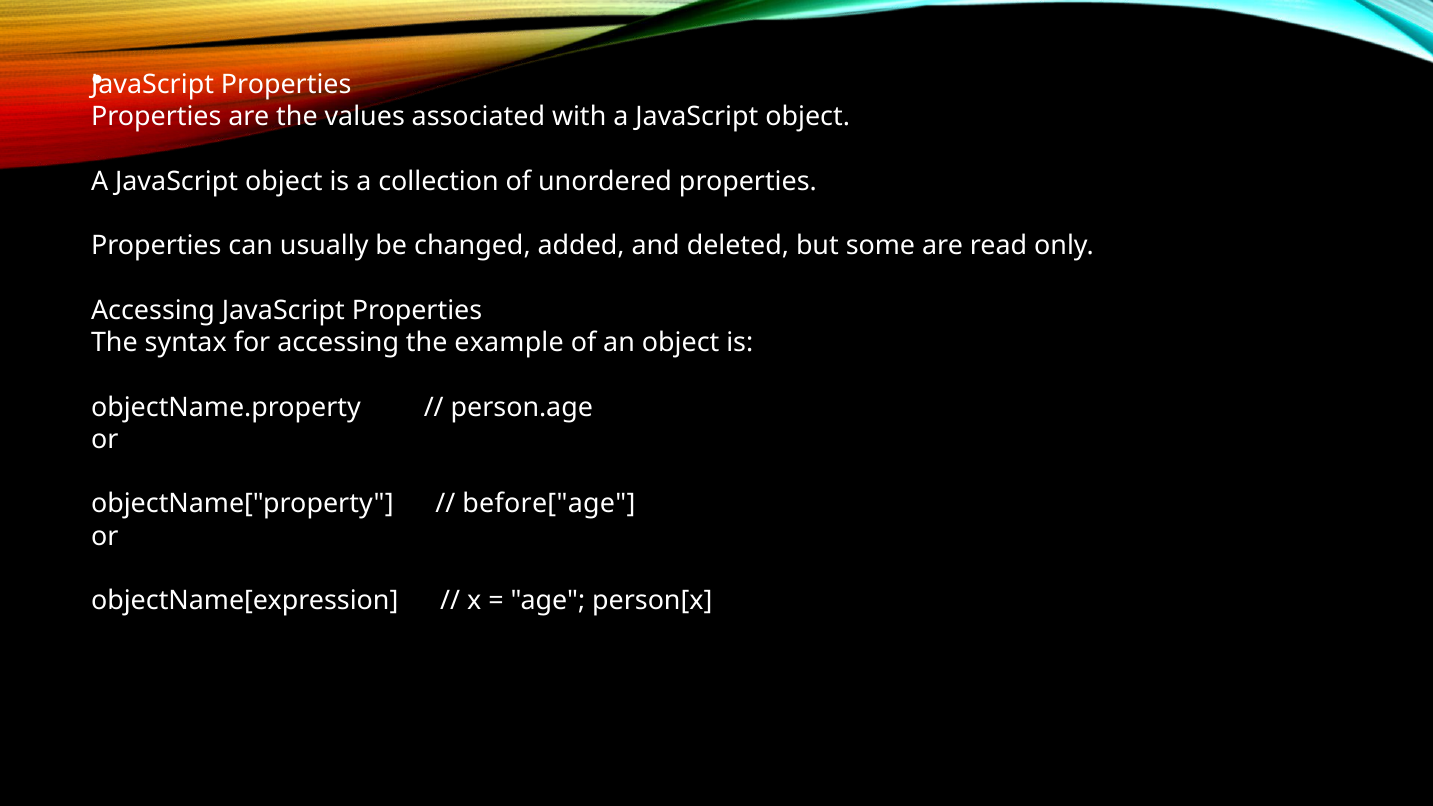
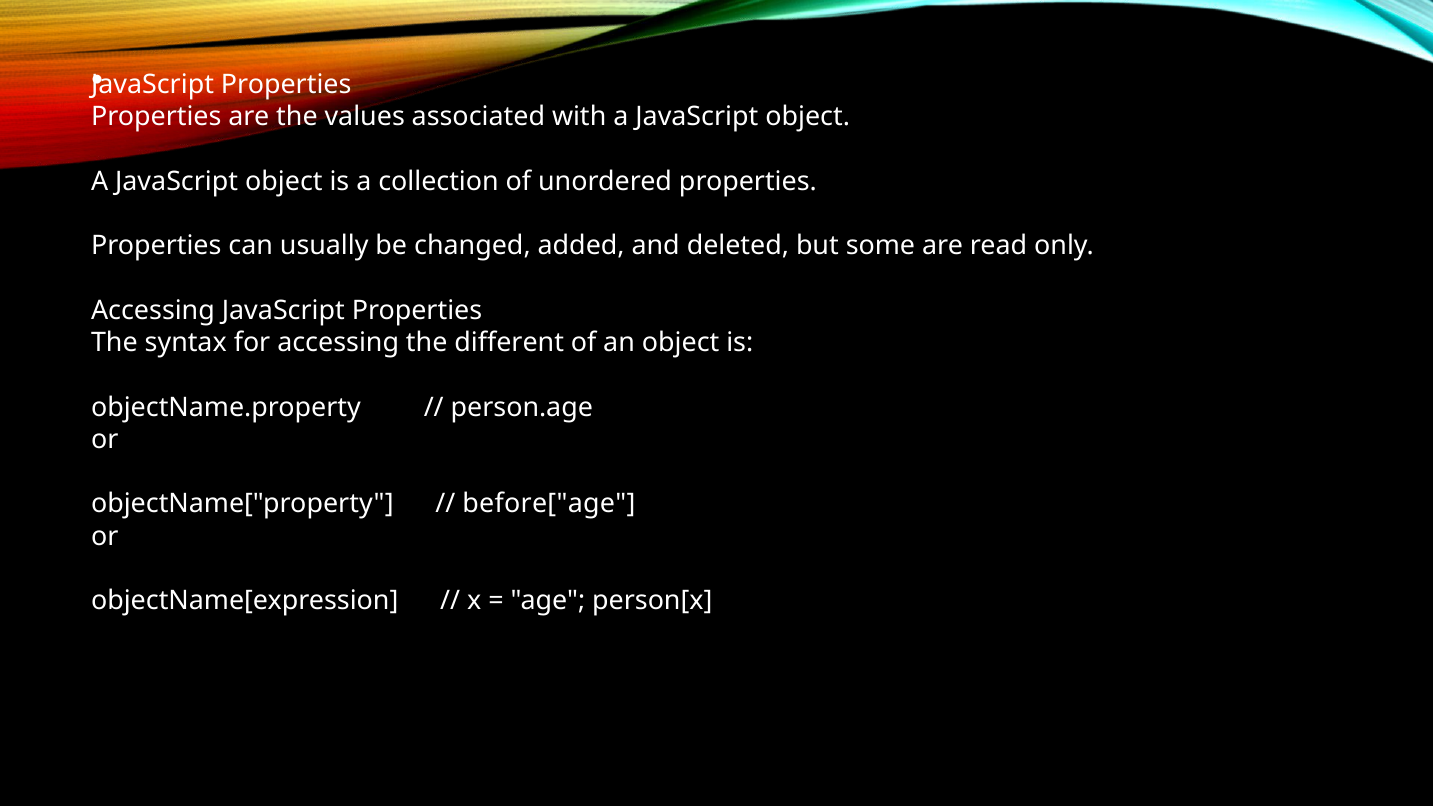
example: example -> different
